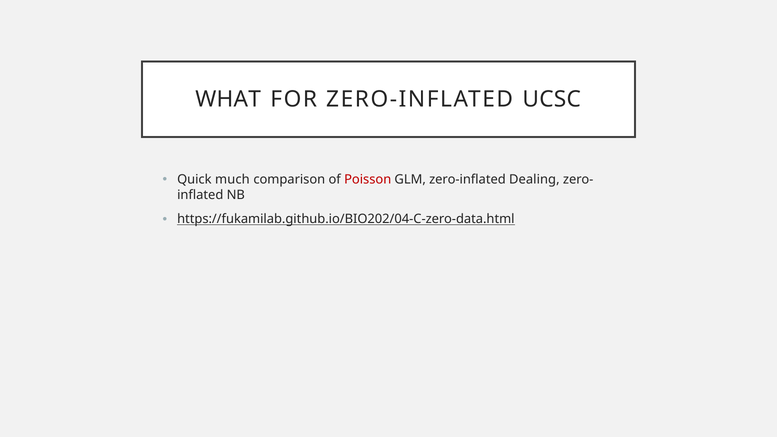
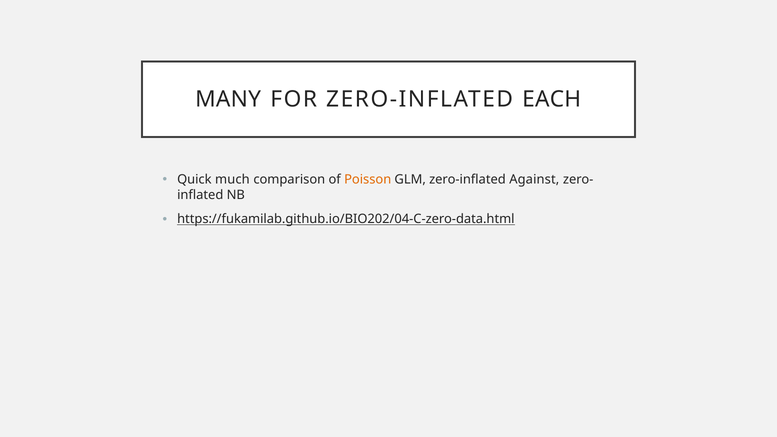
WHAT: WHAT -> MANY
UCSC: UCSC -> EACH
Poisson colour: red -> orange
Dealing: Dealing -> Against
